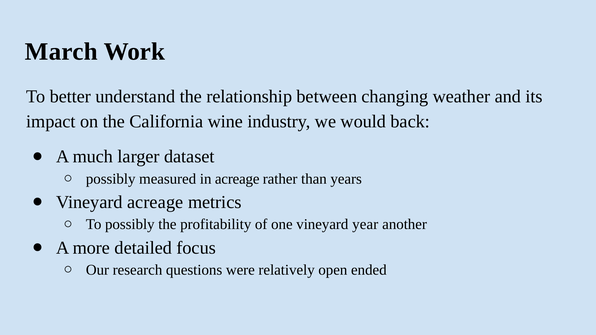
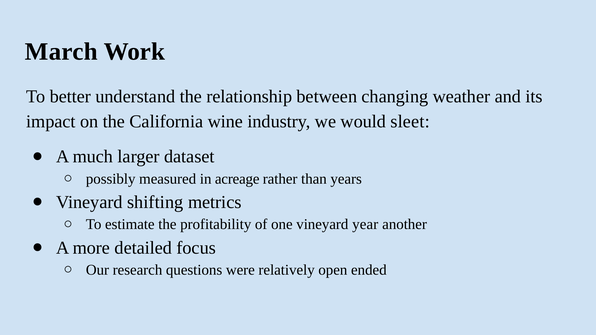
back: back -> sleet
Vineyard acreage: acreage -> shifting
To possibly: possibly -> estimate
